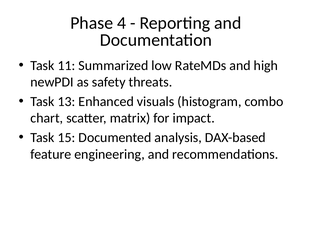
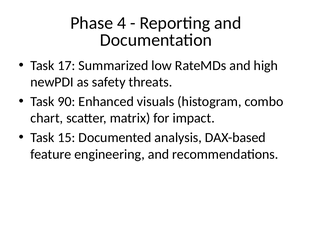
11: 11 -> 17
13: 13 -> 90
